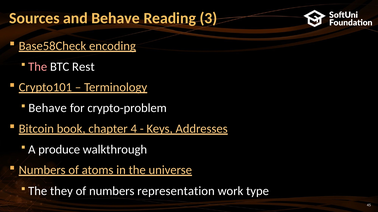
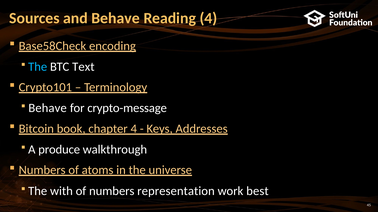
Reading 3: 3 -> 4
The at (38, 67) colour: pink -> light blue
Rest: Rest -> Text
crypto-problem: crypto-problem -> crypto-message
they: they -> with
type: type -> best
